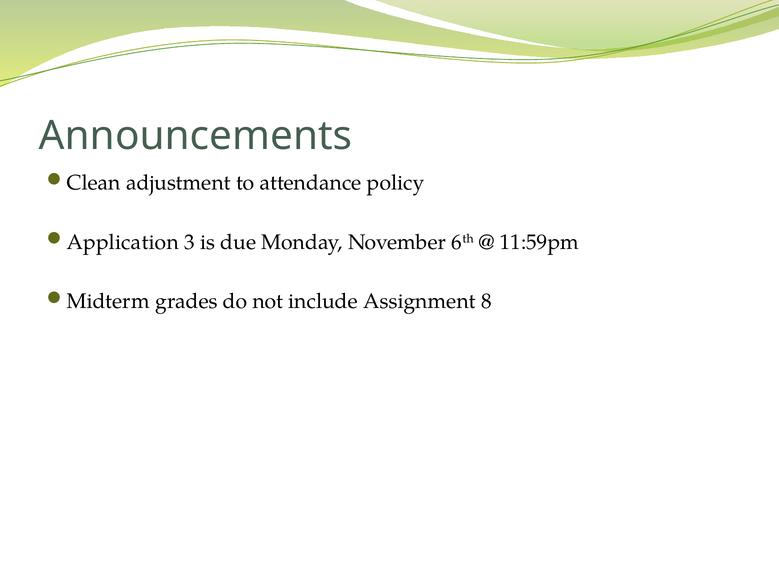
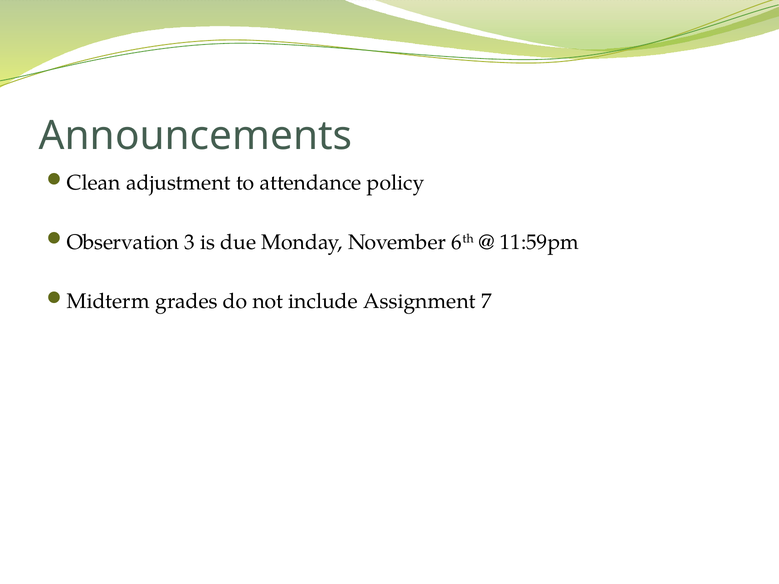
Application: Application -> Observation
8: 8 -> 7
